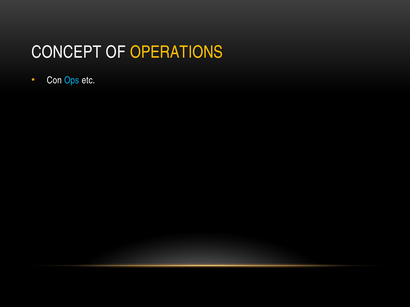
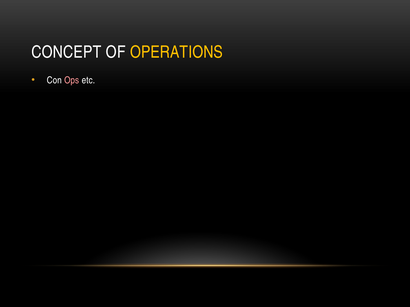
Ops colour: light blue -> pink
